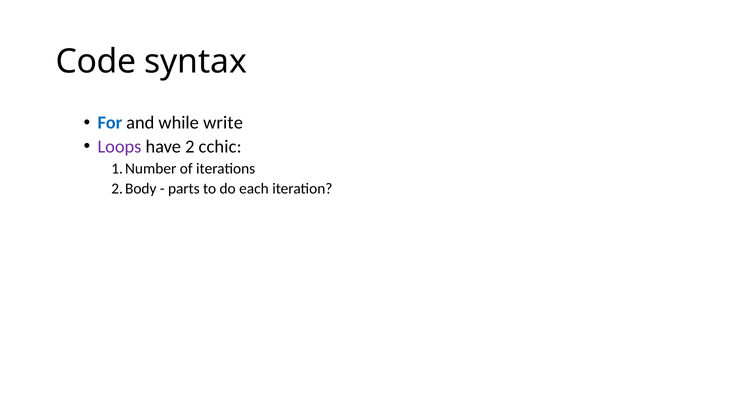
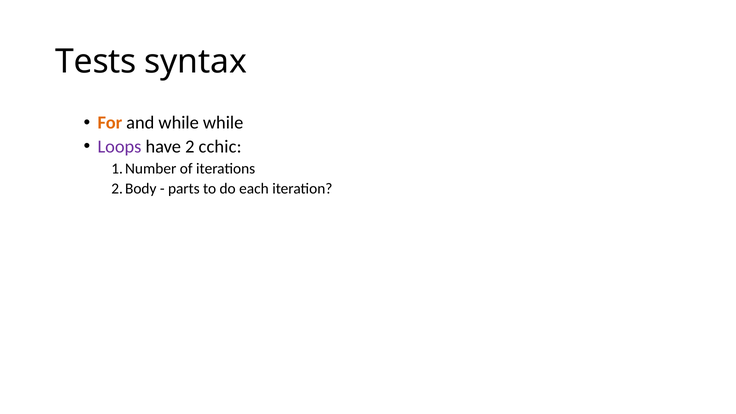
Code: Code -> Tests
For colour: blue -> orange
while write: write -> while
